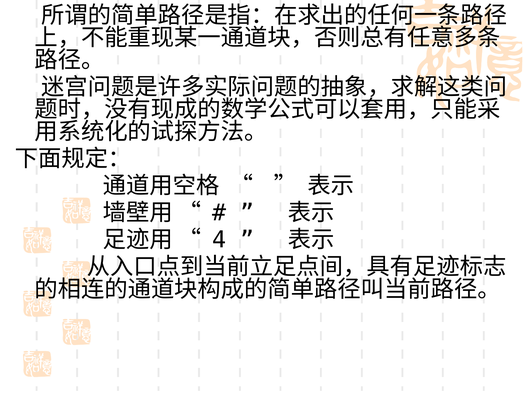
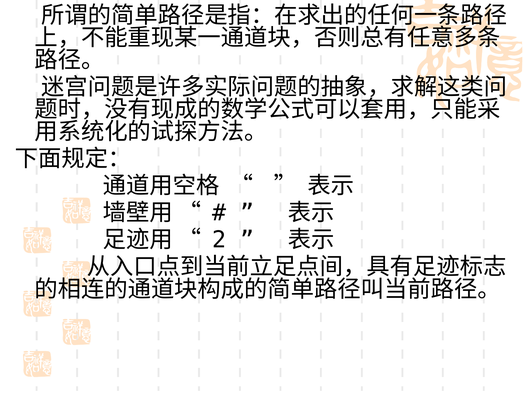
4: 4 -> 2
